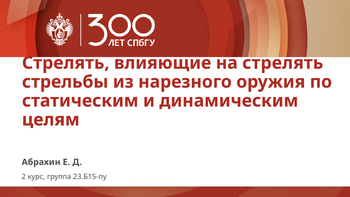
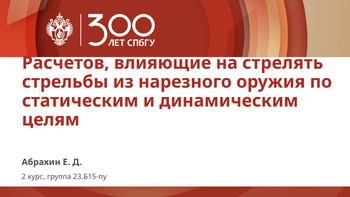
Стрелять at (66, 63): Стрелять -> Расчетов
